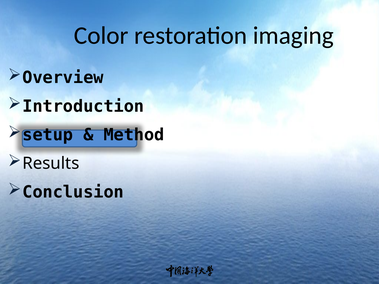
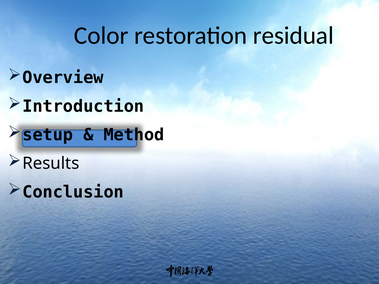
imaging: imaging -> residual
